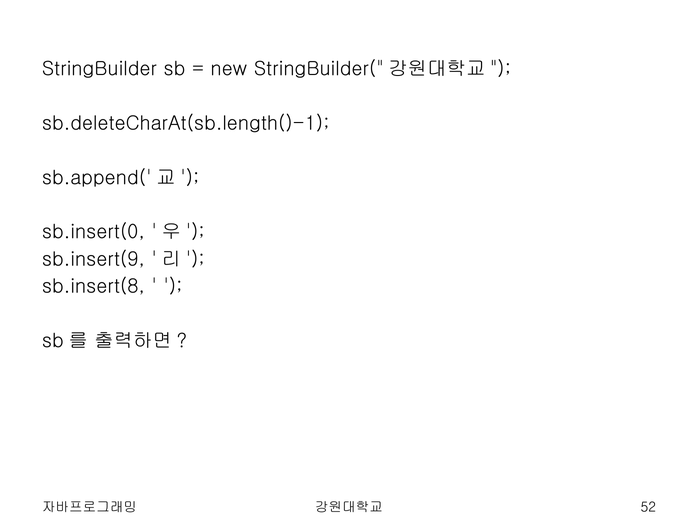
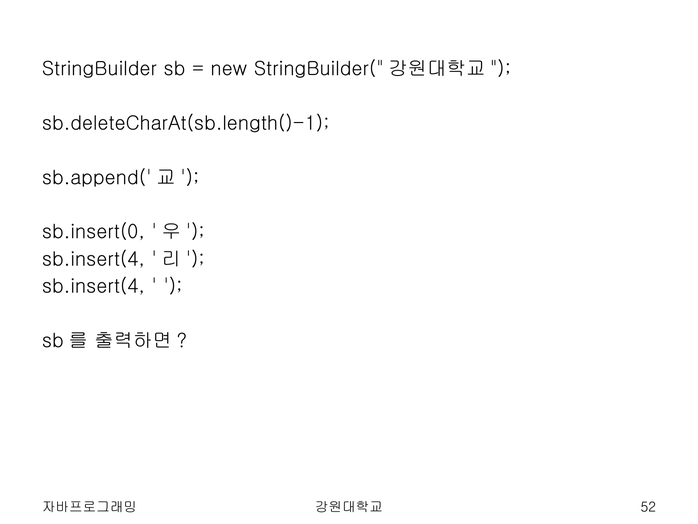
sb.insert(9 at (93, 259): sb.insert(9 -> sb.insert(4
sb.insert(8 at (93, 286): sb.insert(8 -> sb.insert(4
